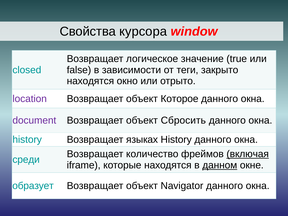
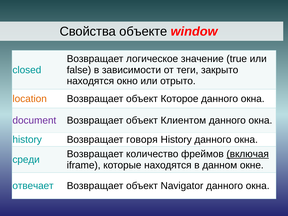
курсора: курсора -> объекте
location colour: purple -> orange
Сбросить: Сбросить -> Клиентом
языках: языках -> говоря
данном underline: present -> none
образует: образует -> отвечает
